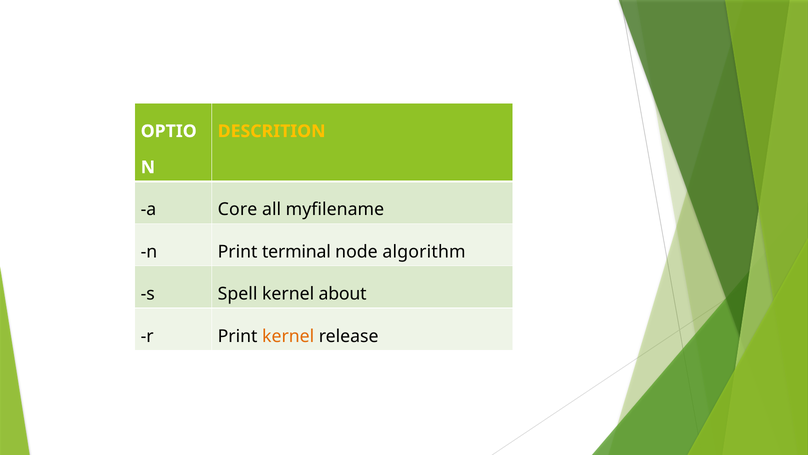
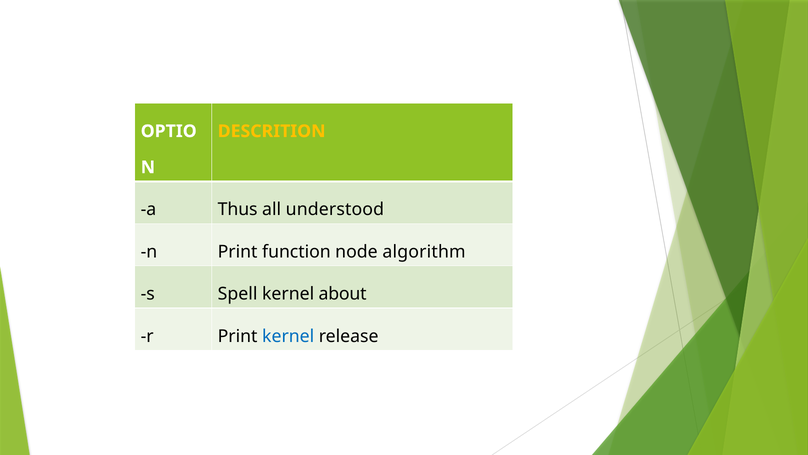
Core: Core -> Thus
myfilename: myfilename -> understood
terminal: terminal -> function
kernel at (288, 336) colour: orange -> blue
